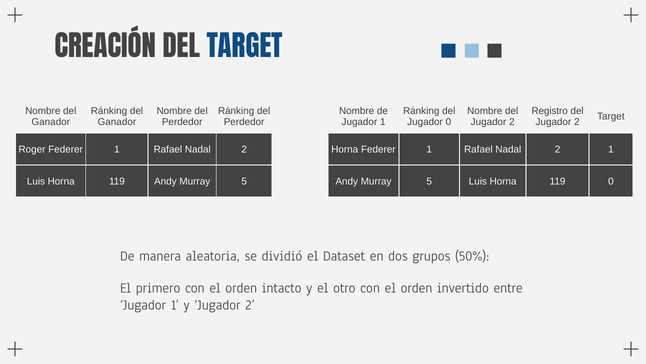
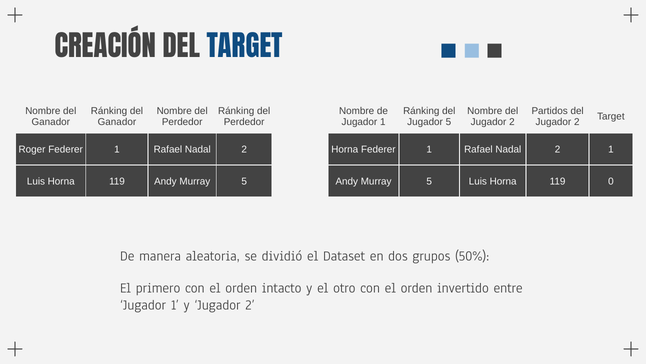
Registro: Registro -> Partidos
Jugador 0: 0 -> 5
